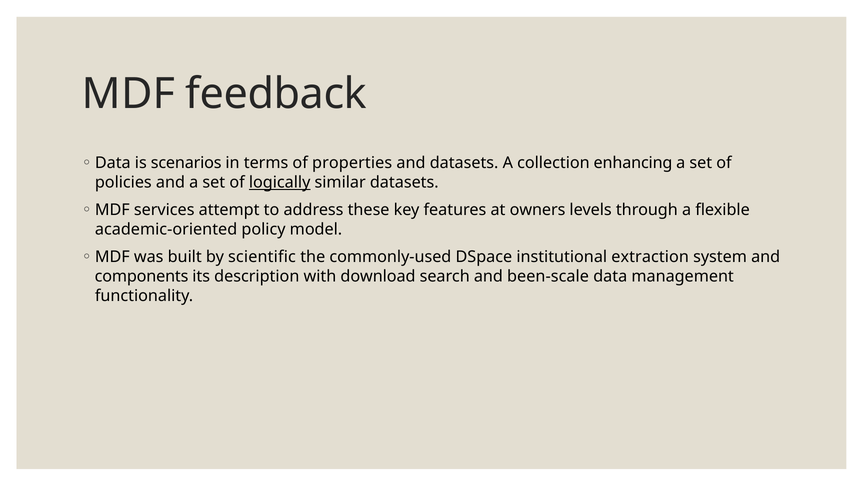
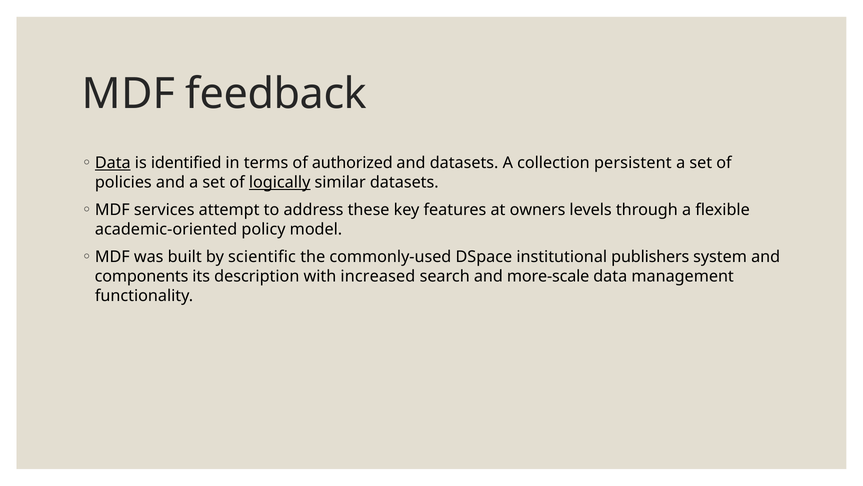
Data at (113, 163) underline: none -> present
scenarios: scenarios -> identified
properties: properties -> authorized
enhancing: enhancing -> persistent
extraction: extraction -> publishers
download: download -> increased
been-scale: been-scale -> more-scale
